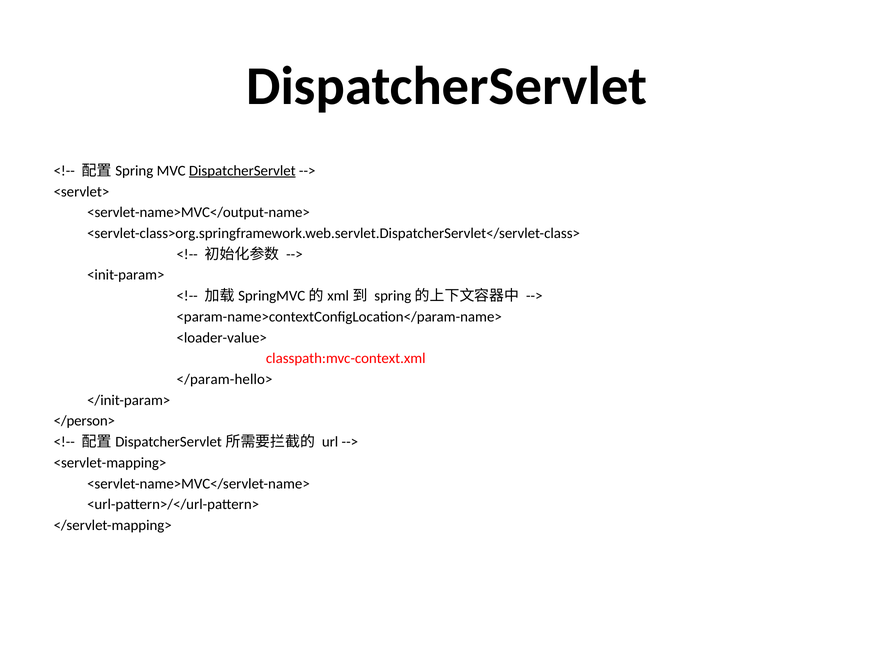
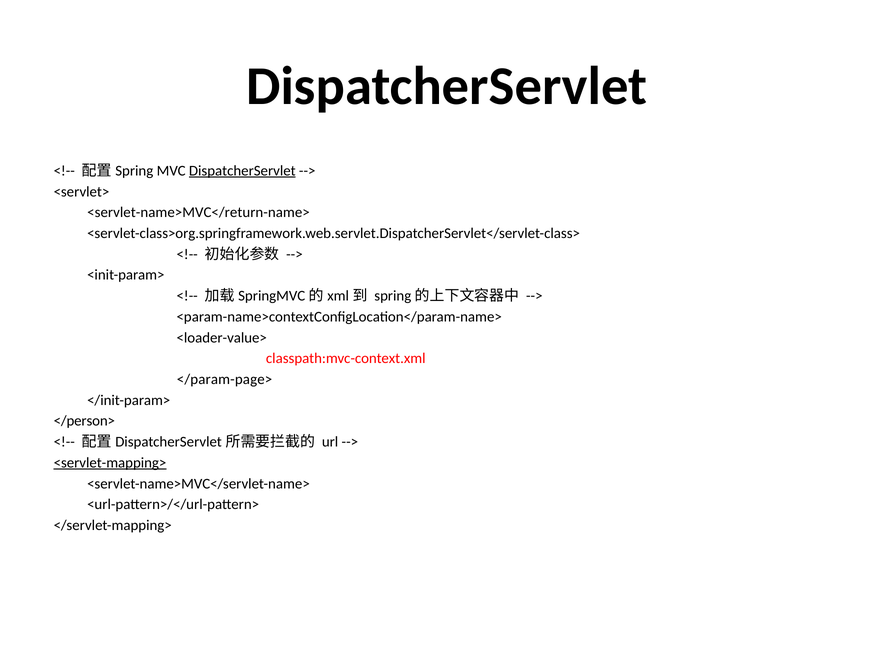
<servlet-name>MVC</output-name>: <servlet-name>MVC</output-name> -> <servlet-name>MVC</return-name>
</param-hello>: </param-hello> -> </param-page>
<servlet-mapping> underline: none -> present
